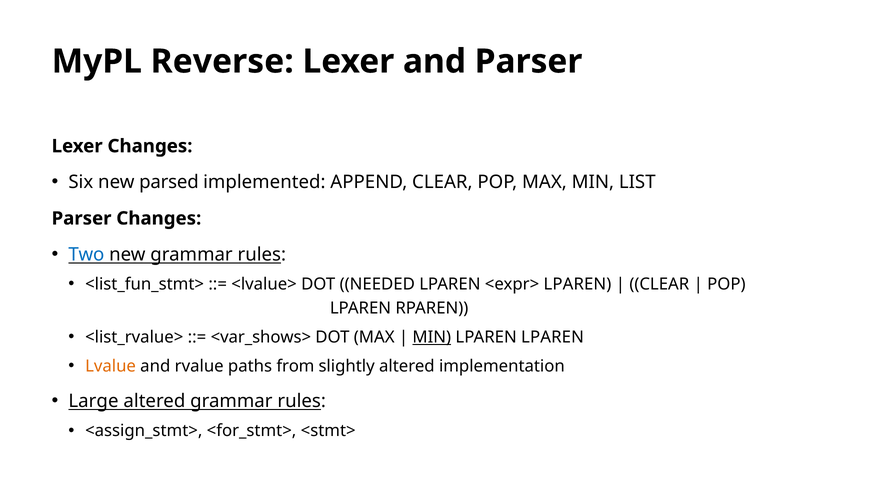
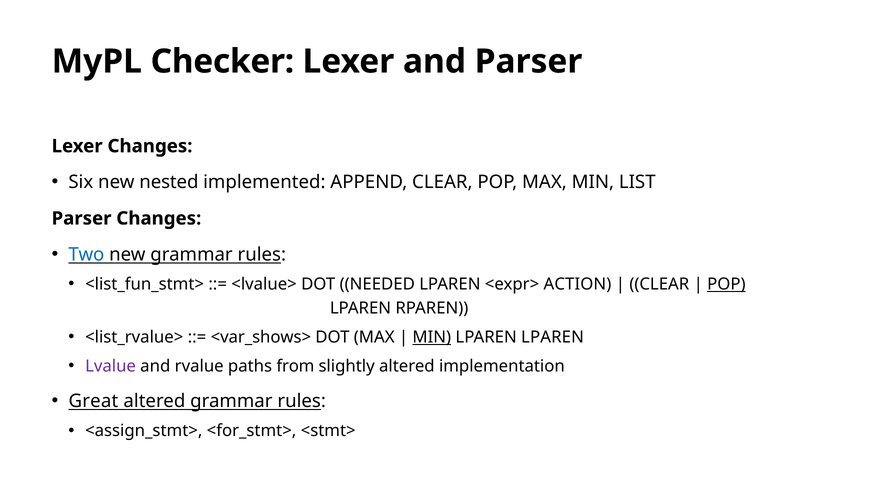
Reverse: Reverse -> Checker
parsed: parsed -> nested
<expr> LPAREN: LPAREN -> ACTION
POP at (726, 284) underline: none -> present
Lvalue colour: orange -> purple
Large: Large -> Great
